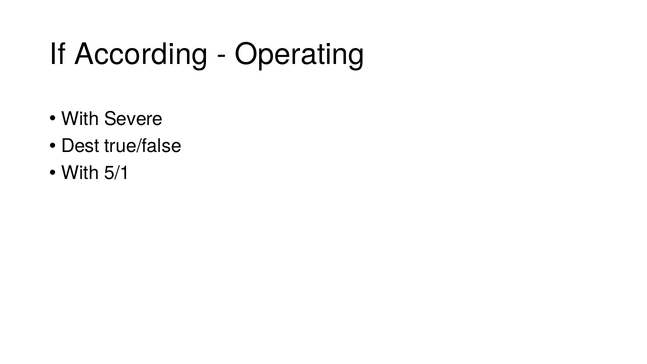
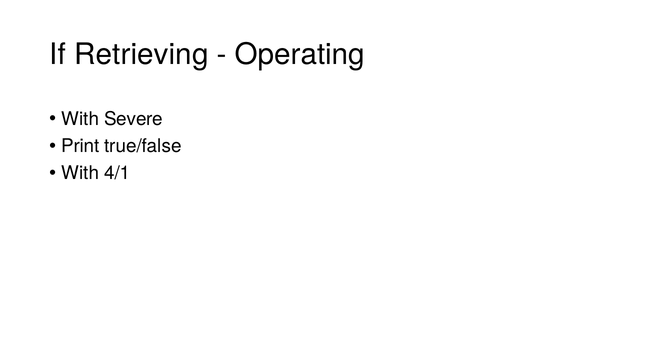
According: According -> Retrieving
Dest: Dest -> Print
5/1: 5/1 -> 4/1
